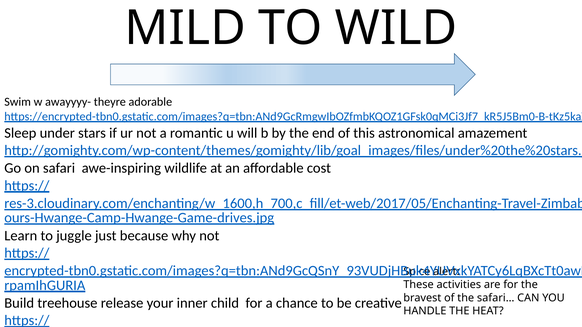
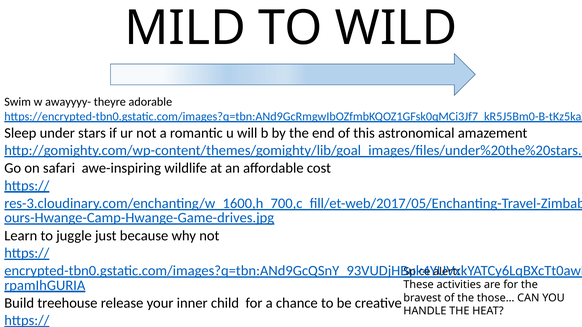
safari…: safari… -> those…
